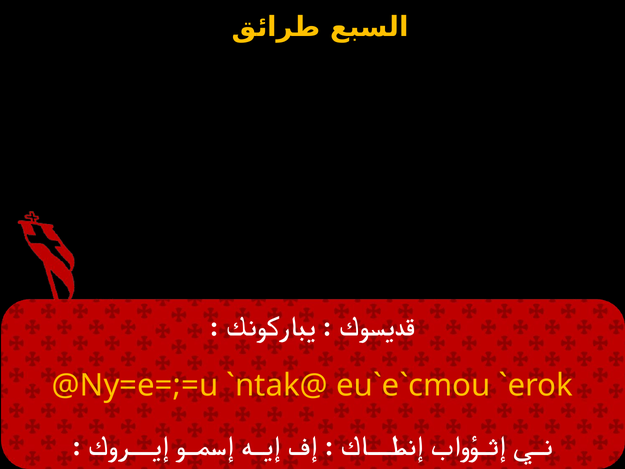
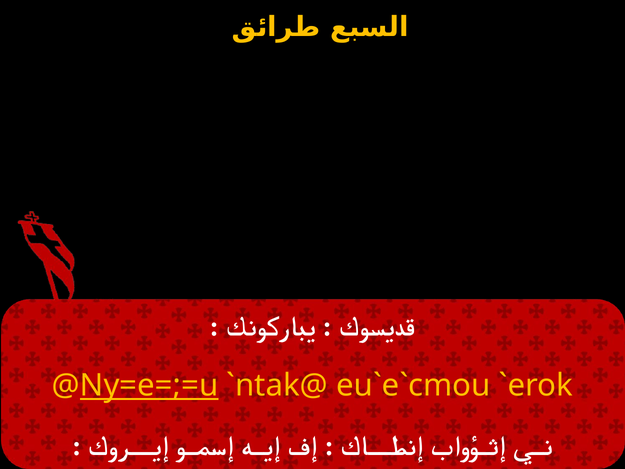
Ny=e=;=u underline: none -> present
